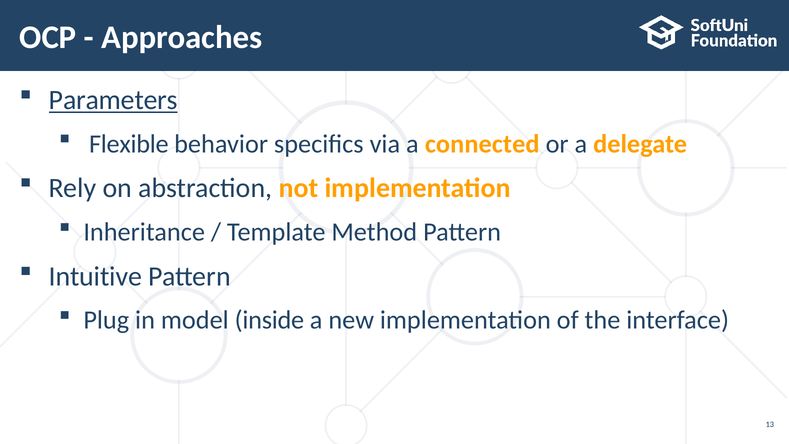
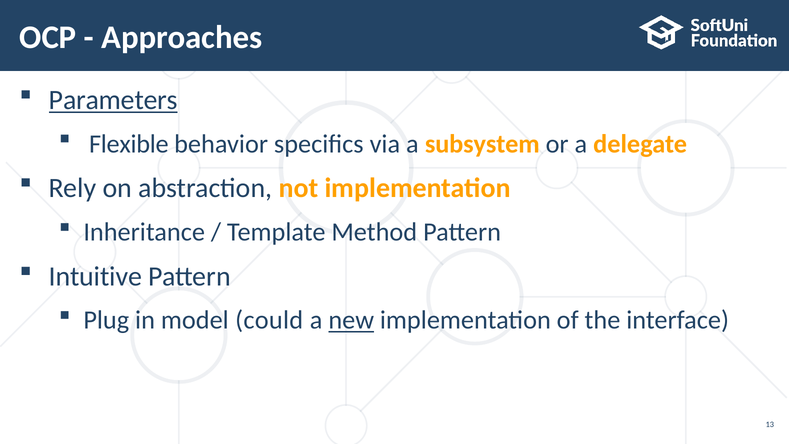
connected: connected -> subsystem
inside: inside -> could
new underline: none -> present
